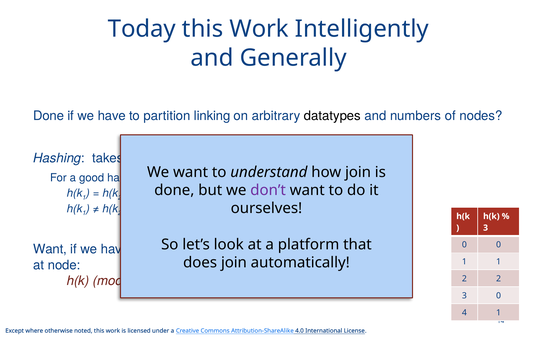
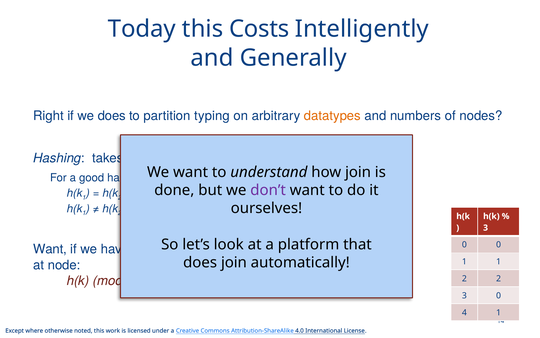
Work at (259, 29): Work -> Costs
Done at (49, 116): Done -> Right
have at (112, 116): have -> does
linking: linking -> typing
datatypes colour: black -> orange
